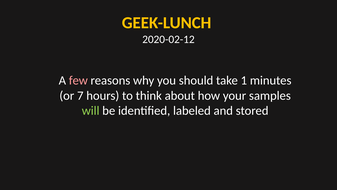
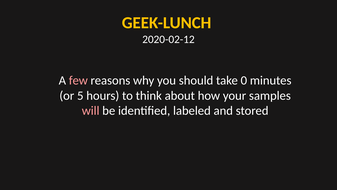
1: 1 -> 0
7: 7 -> 5
will colour: light green -> pink
